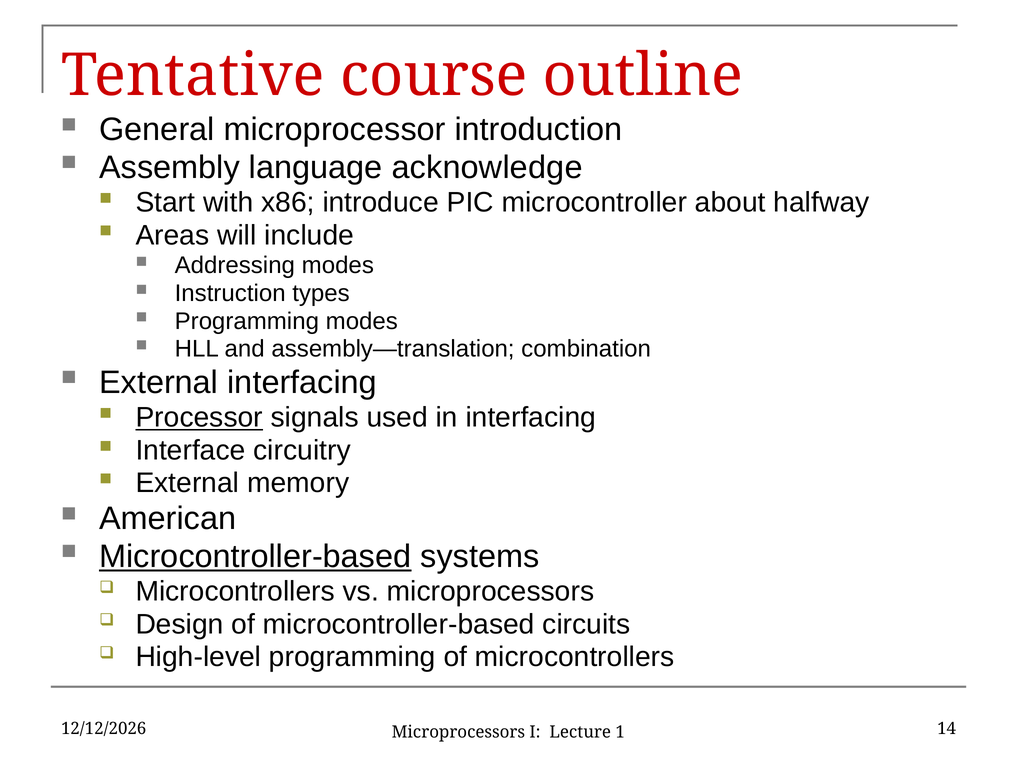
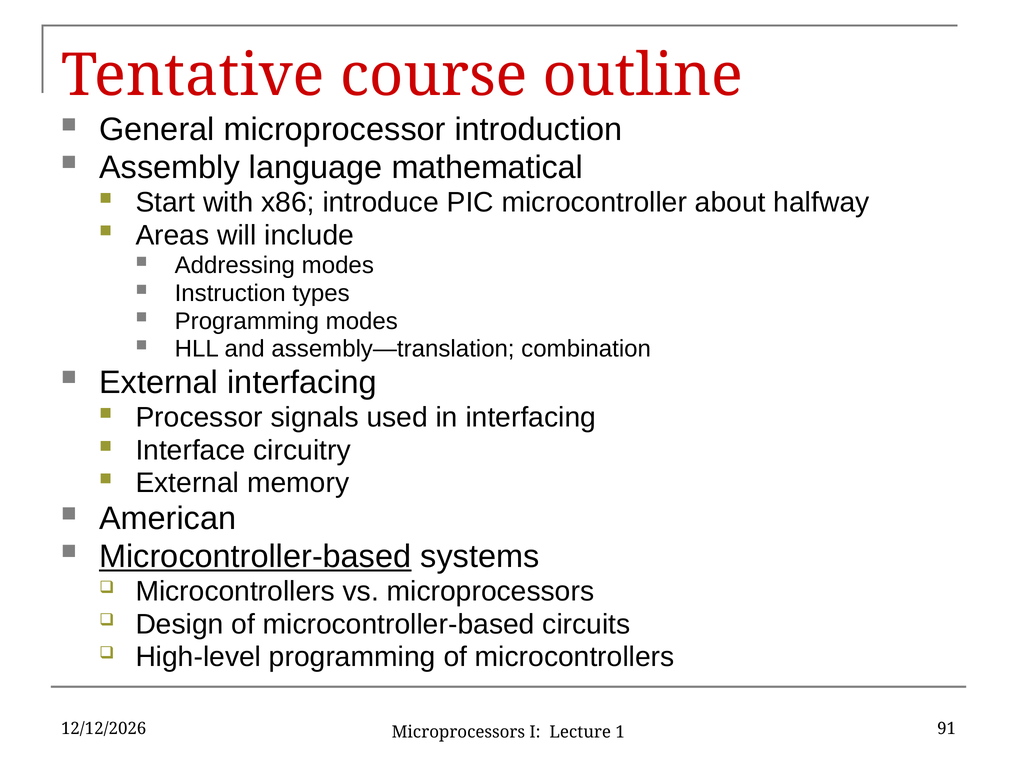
acknowledge: acknowledge -> mathematical
Processor underline: present -> none
14: 14 -> 91
